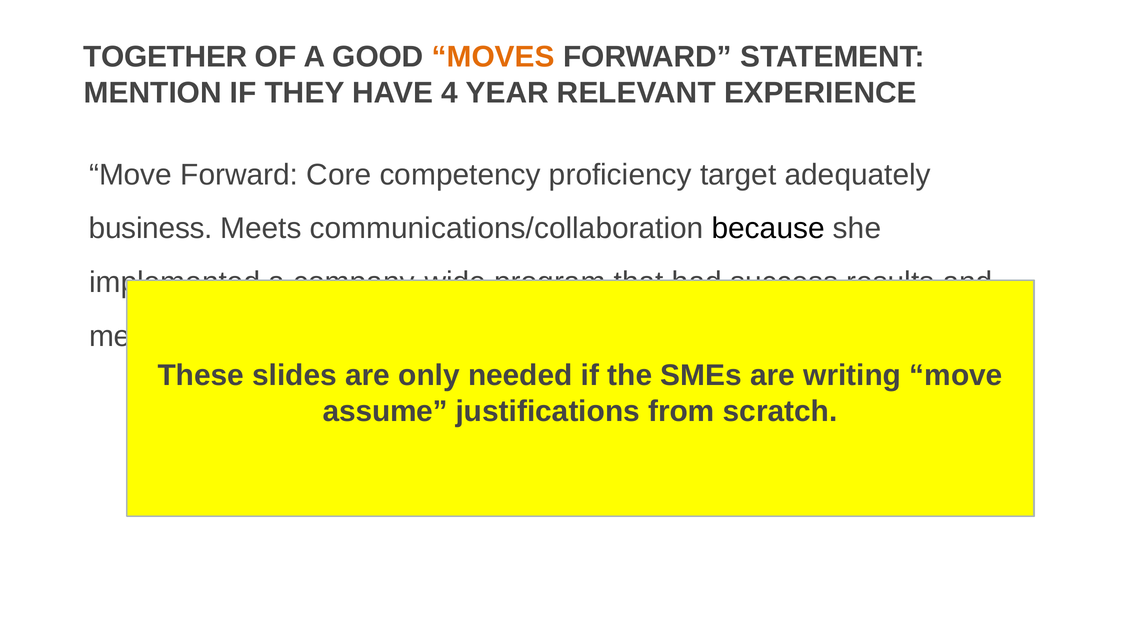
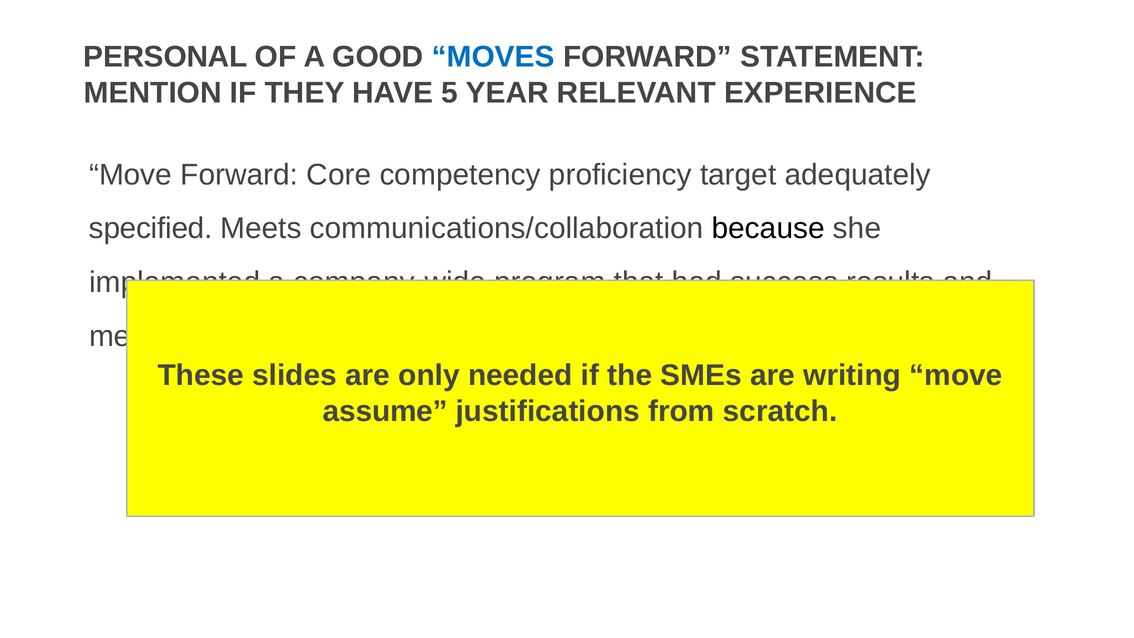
TOGETHER: TOGETHER -> PERSONAL
MOVES colour: orange -> blue
4: 4 -> 5
business: business -> specified
